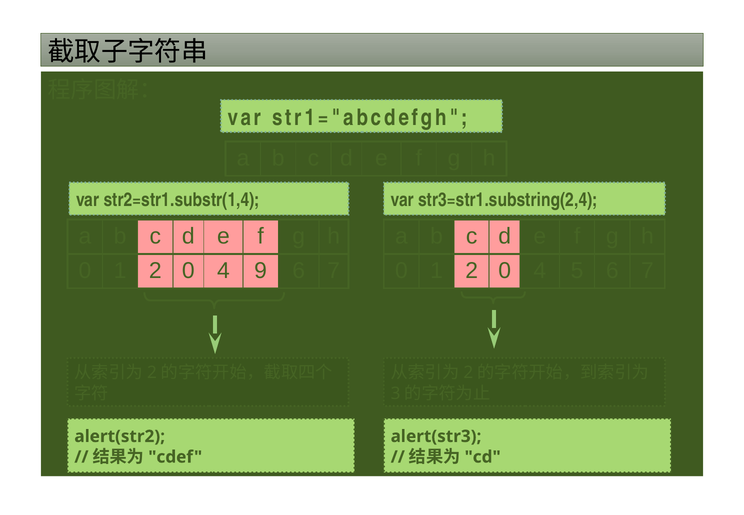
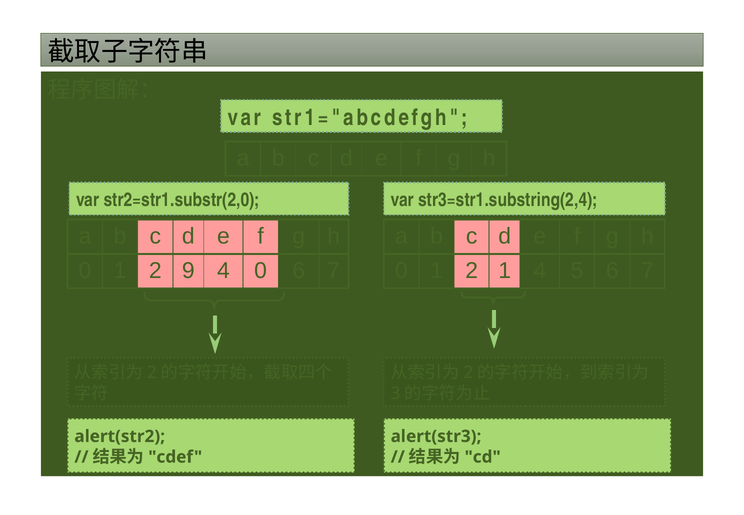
str2=str1.substr(1,4: str2=str1.substr(1,4 -> str2=str1.substr(2,0
0 at (188, 271): 0 -> 9
4 9: 9 -> 0
0 at (505, 271): 0 -> 1
